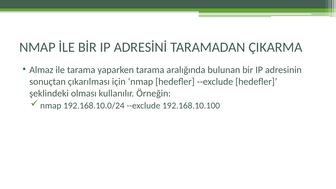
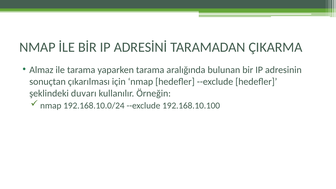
olması: olması -> duvarı
